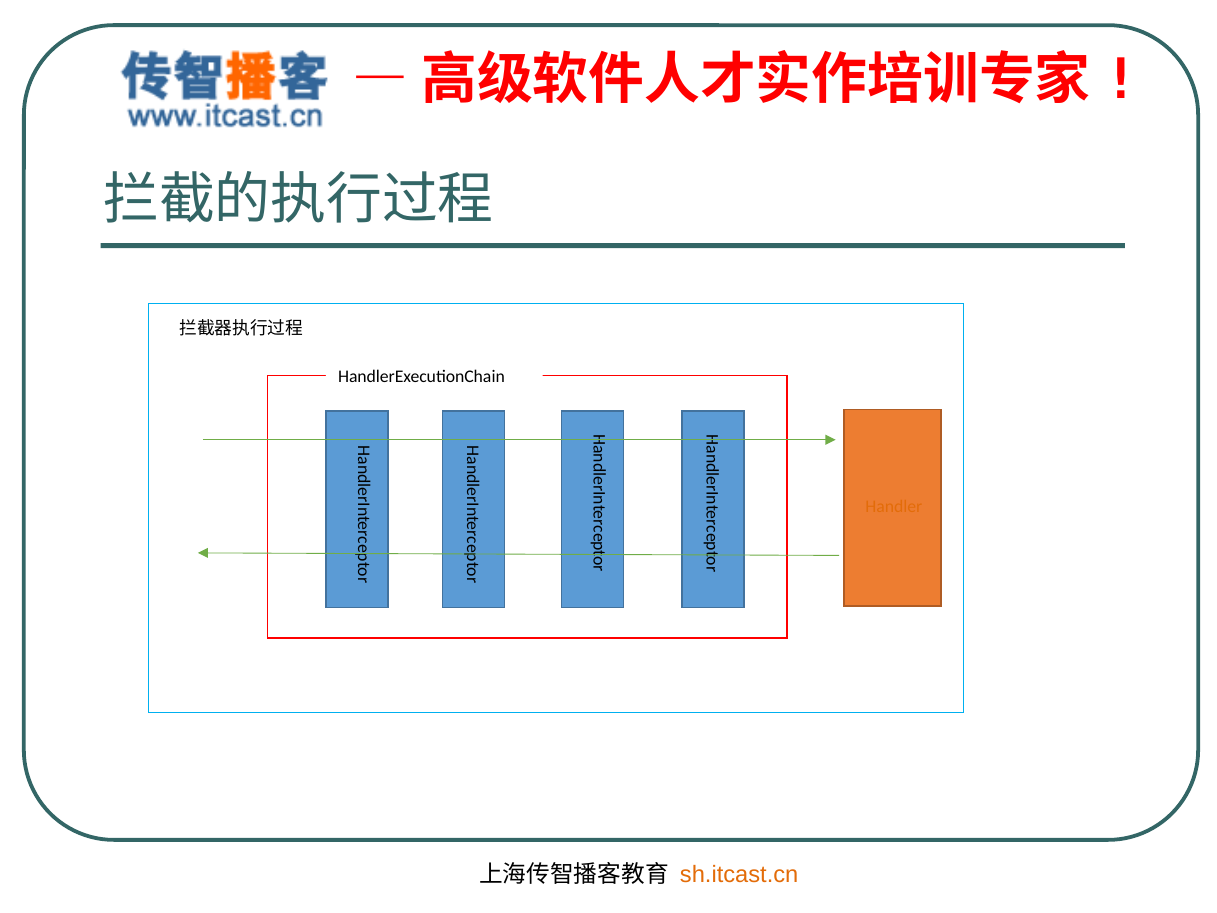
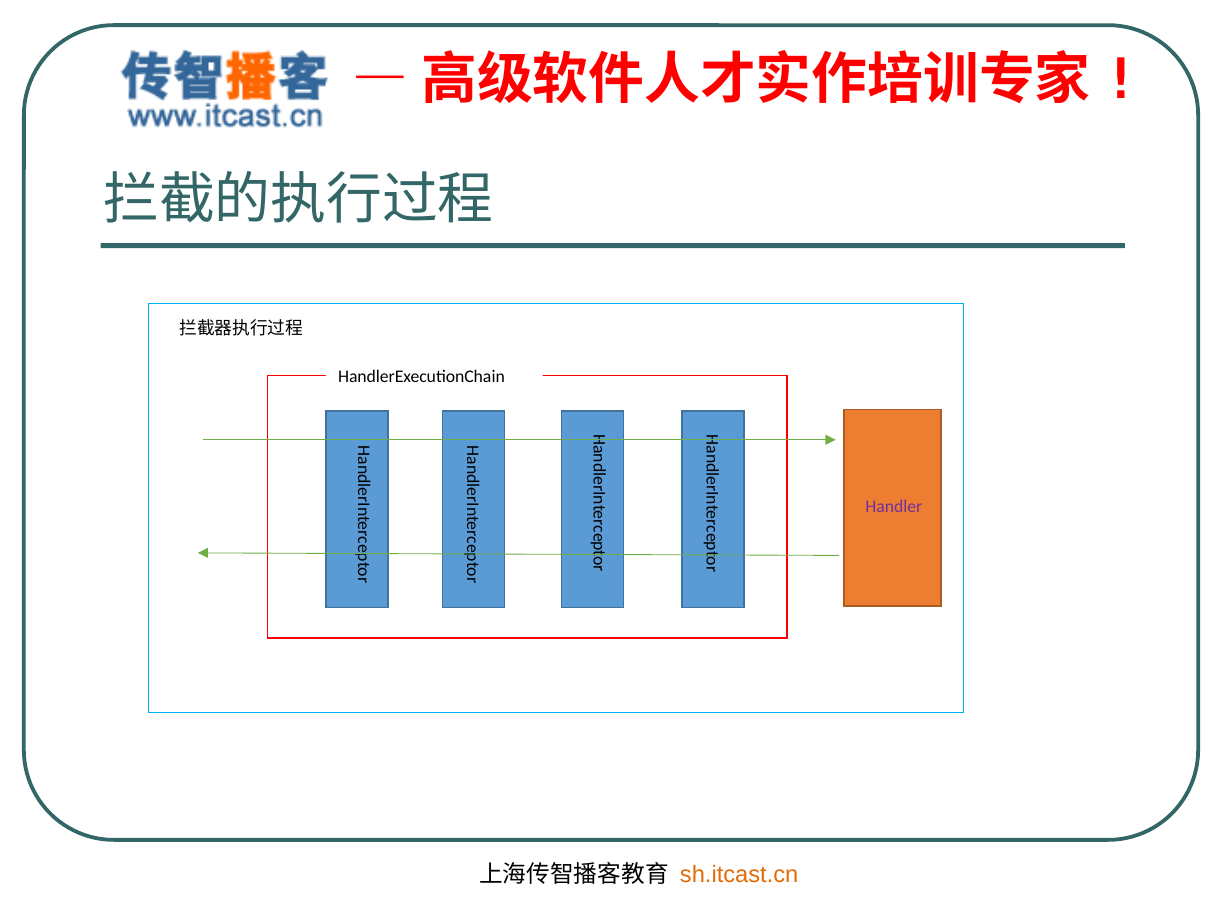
Handler colour: orange -> purple
